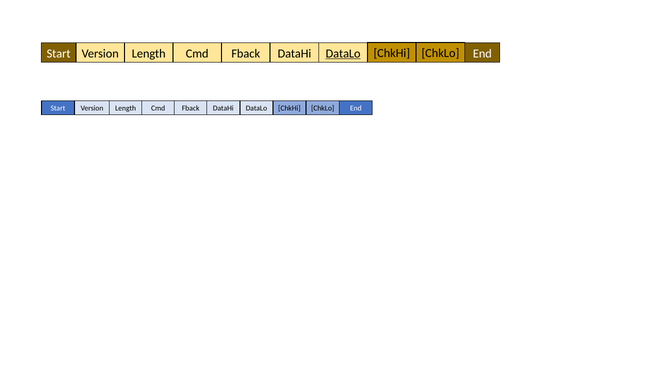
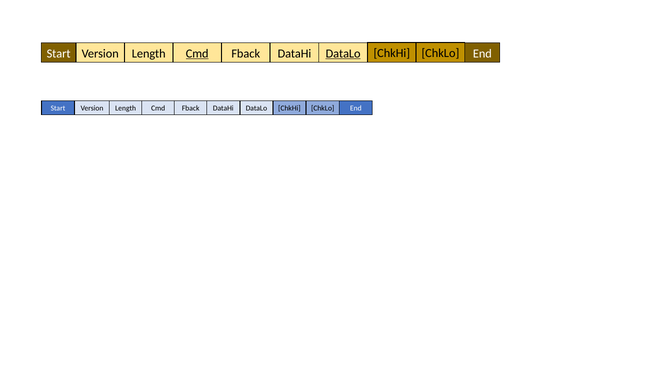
Cmd at (197, 53) underline: none -> present
